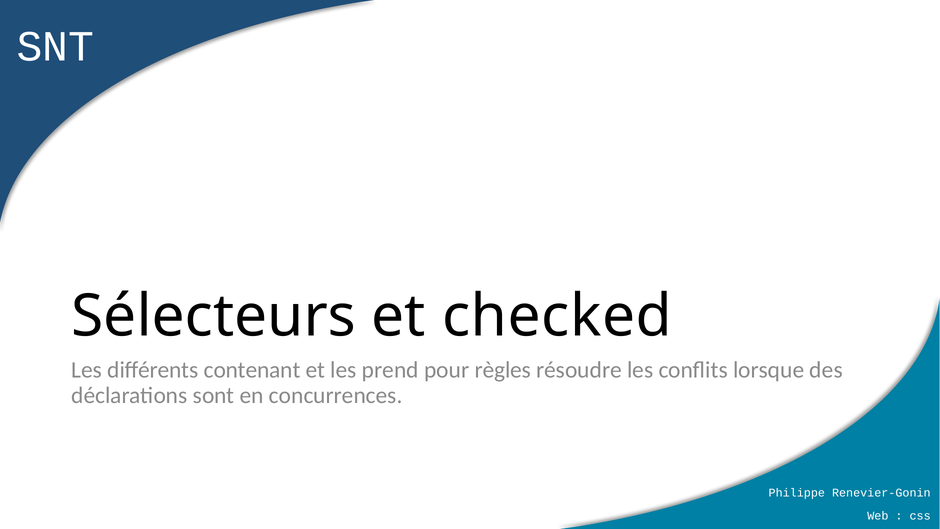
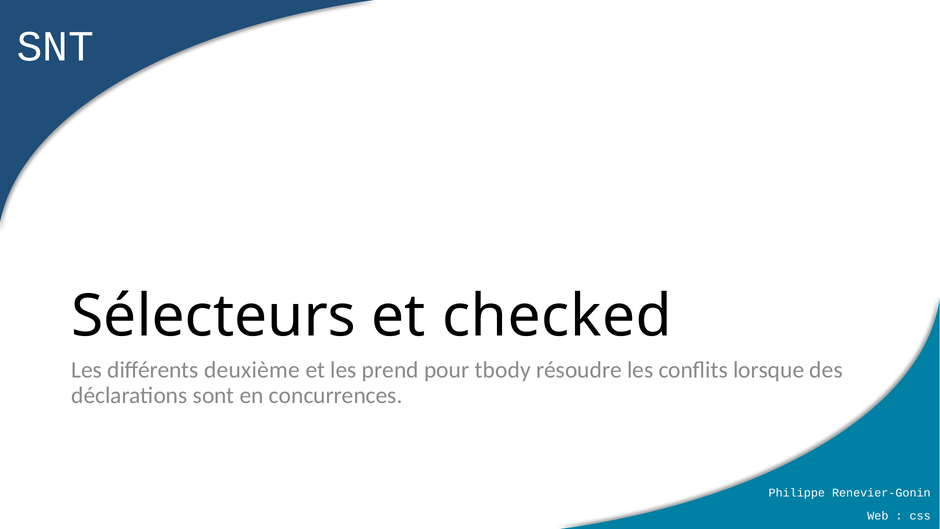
contenant: contenant -> deuxième
règles: règles -> tbody
